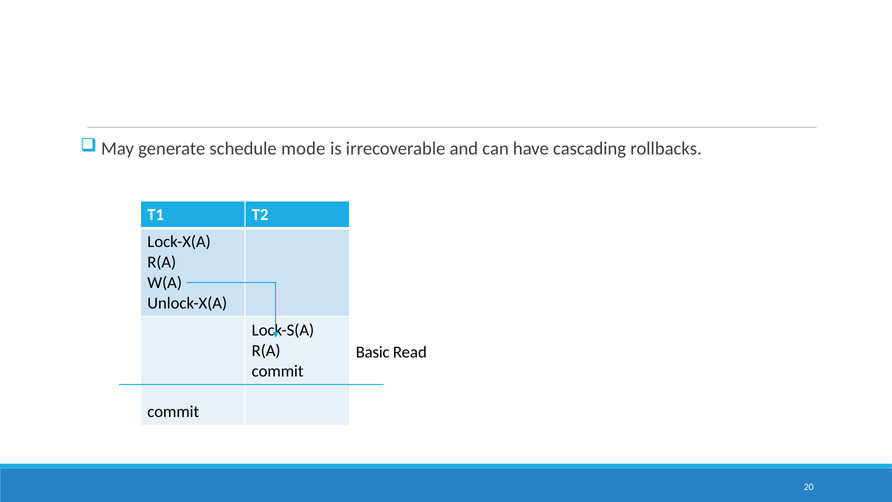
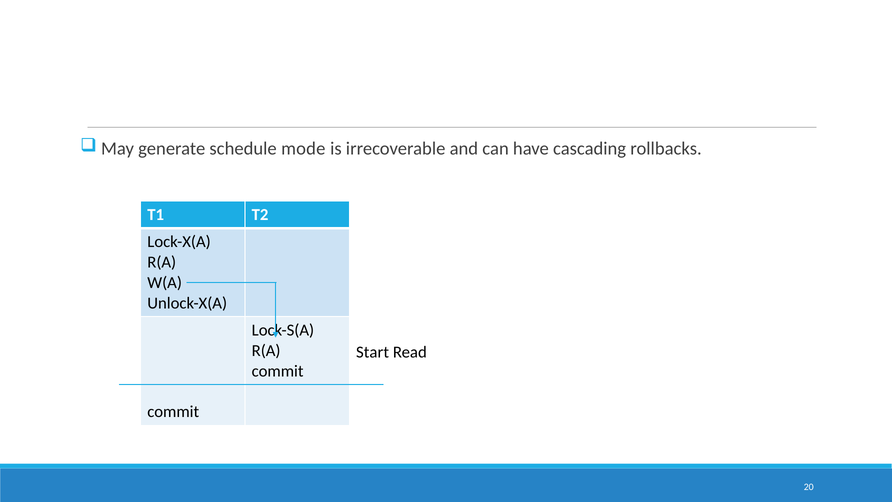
Basic: Basic -> Start
